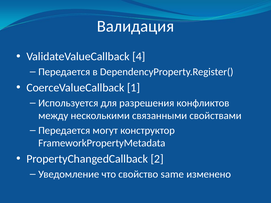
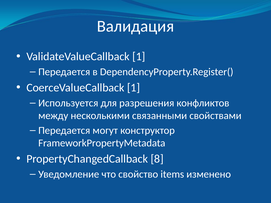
ValidateValueCallback 4: 4 -> 1
2: 2 -> 8
same: same -> items
